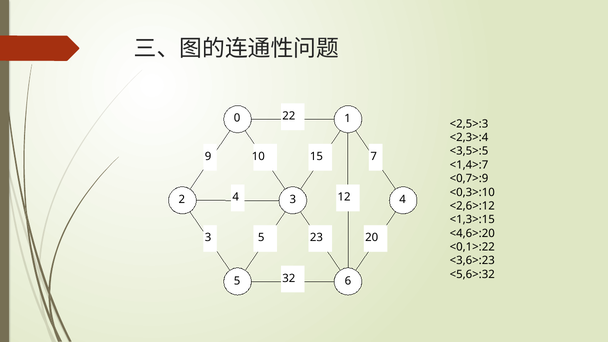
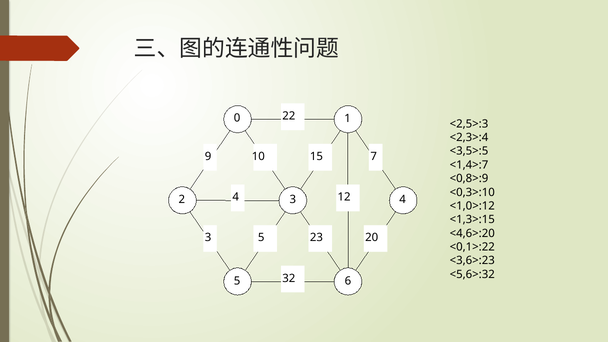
<0,7>:9: <0,7>:9 -> <0,8>:9
<2,6>:12: <2,6>:12 -> <1,0>:12
